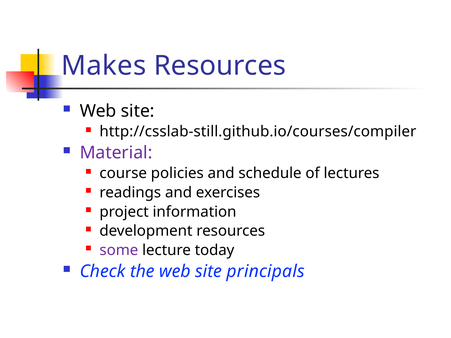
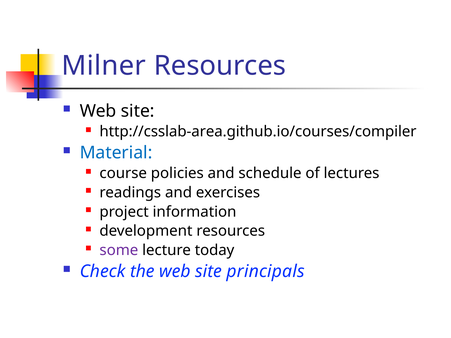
Makes: Makes -> Milner
http://csslab-still.github.io/courses/compiler: http://csslab-still.github.io/courses/compiler -> http://csslab-area.github.io/courses/compiler
Material colour: purple -> blue
